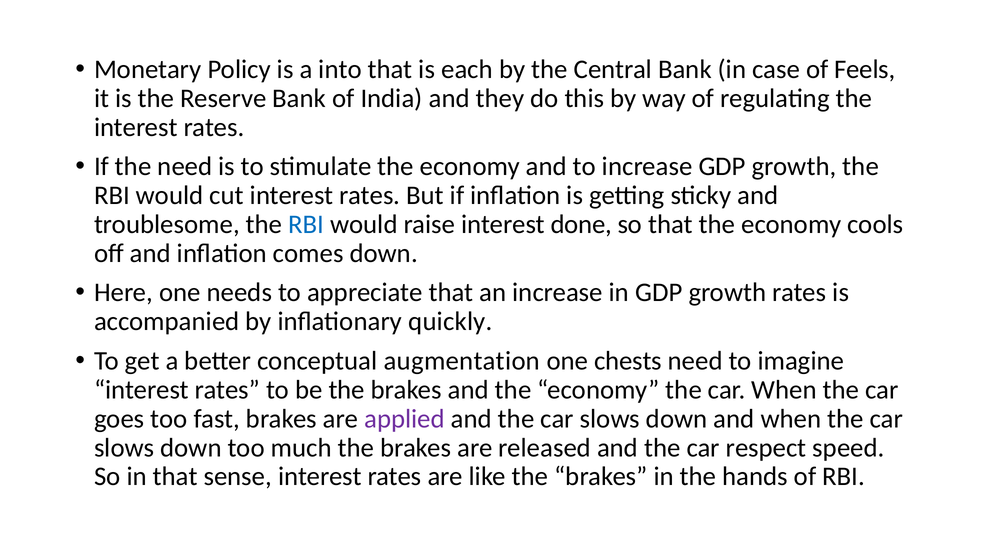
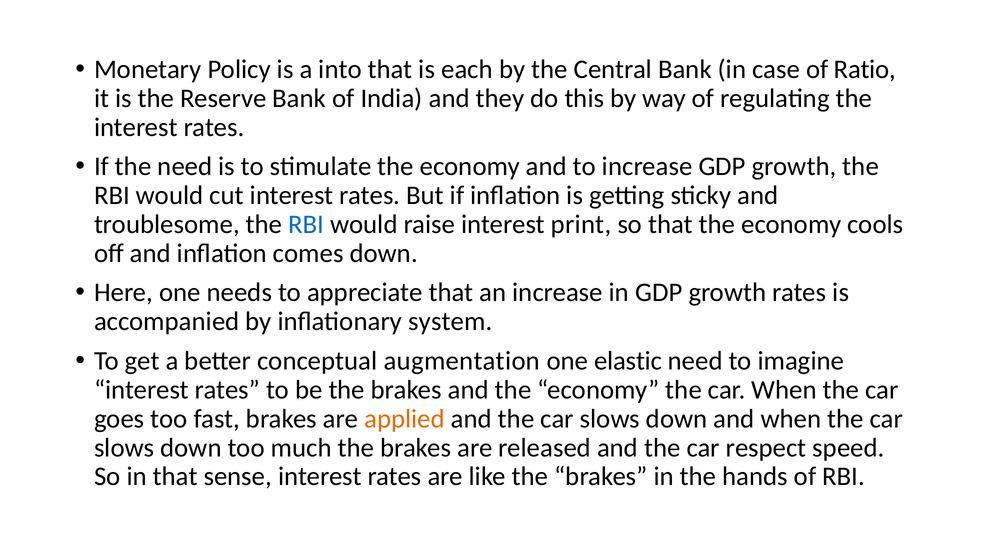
Feels: Feels -> Ratio
done: done -> print
quickly: quickly -> system
chests: chests -> elastic
applied colour: purple -> orange
